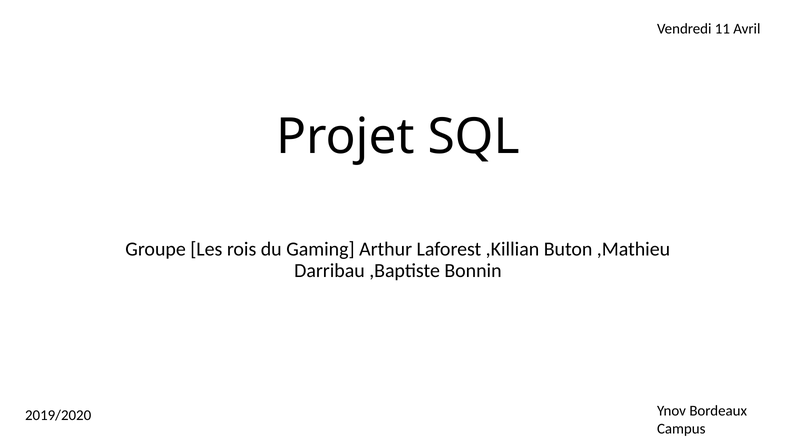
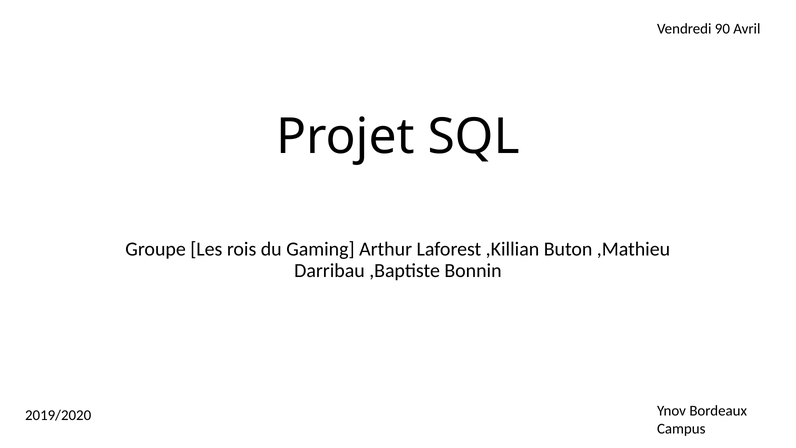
11: 11 -> 90
